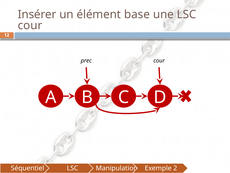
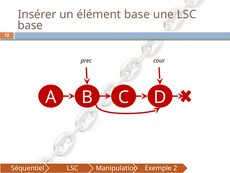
cour at (30, 25): cour -> base
